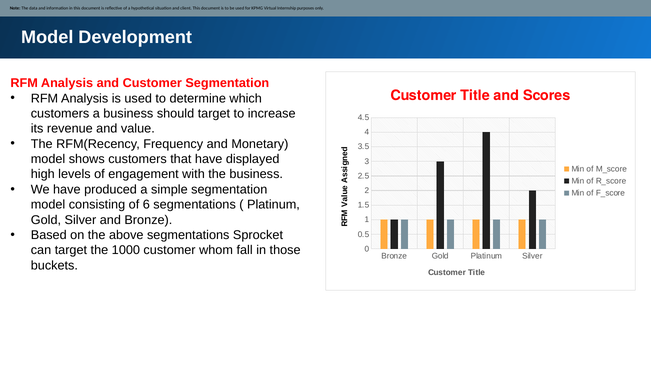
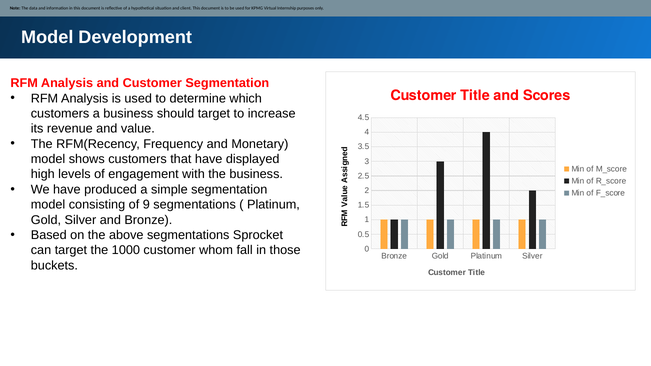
6: 6 -> 9
